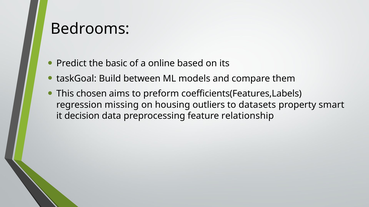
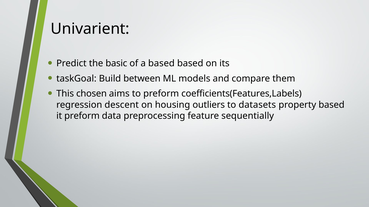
Bedrooms: Bedrooms -> Univarient
a online: online -> based
missing: missing -> descent
property smart: smart -> based
it decision: decision -> preform
relationship: relationship -> sequentially
